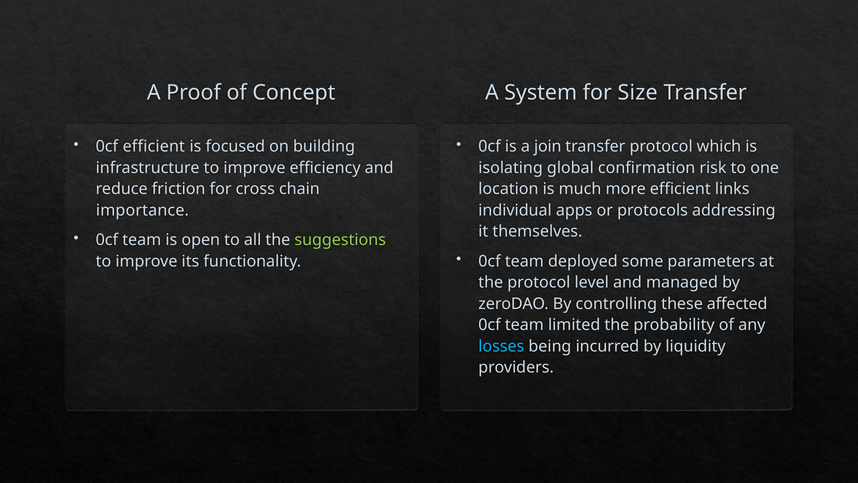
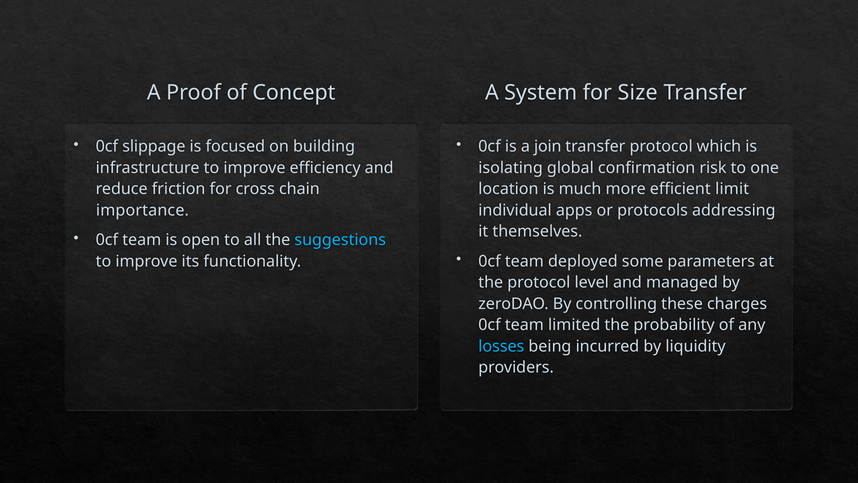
0cf efficient: efficient -> slippage
links: links -> limit
suggestions colour: light green -> light blue
affected: affected -> charges
